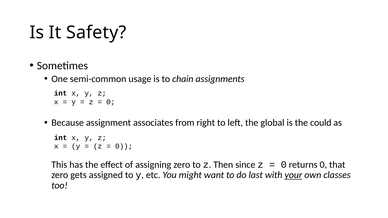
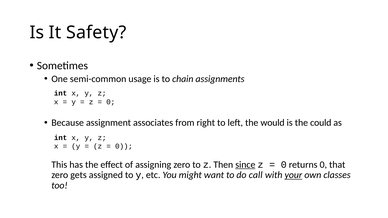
global: global -> would
since underline: none -> present
last: last -> call
